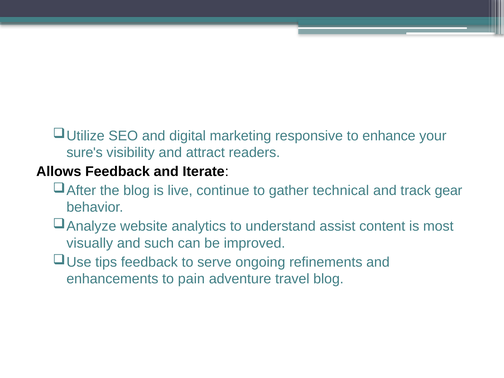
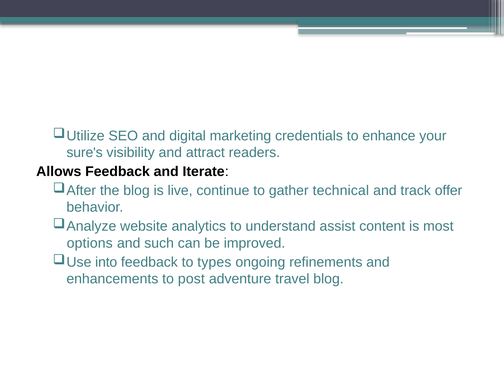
responsive: responsive -> credentials
gear: gear -> offer
visually: visually -> options
tips: tips -> into
serve: serve -> types
pain: pain -> post
